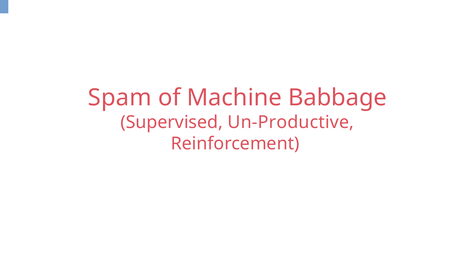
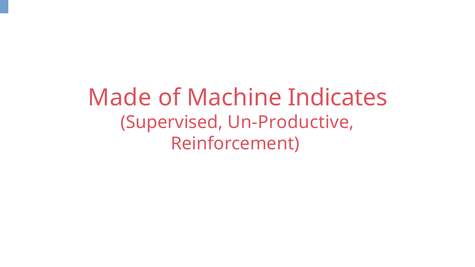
Spam: Spam -> Made
Babbage: Babbage -> Indicates
